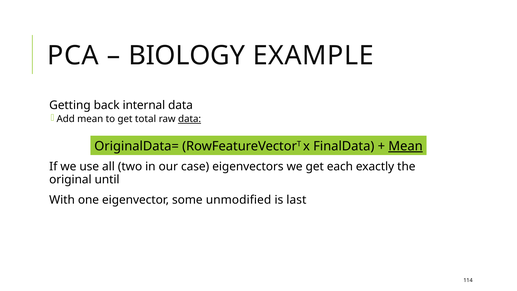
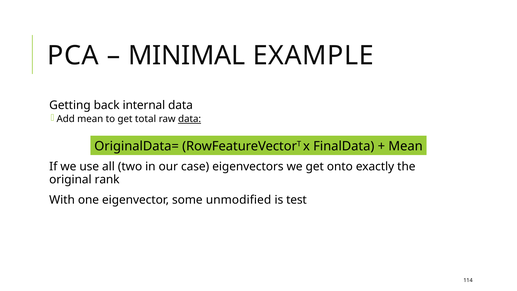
BIOLOGY: BIOLOGY -> MINIMAL
Mean at (406, 146) underline: present -> none
each: each -> onto
until: until -> rank
last: last -> test
